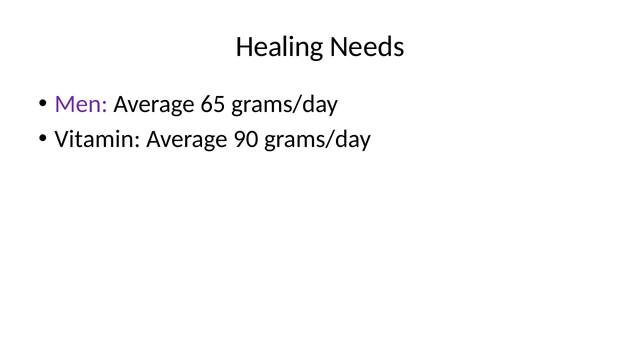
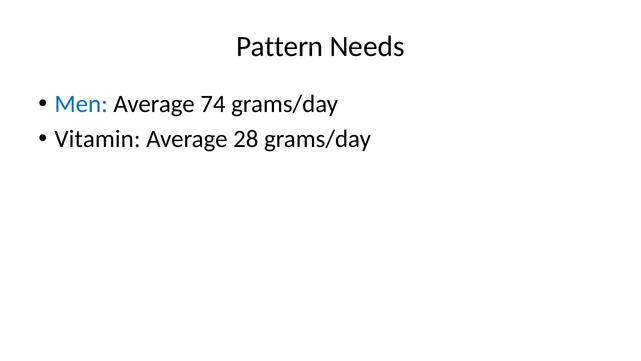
Healing: Healing -> Pattern
Men colour: purple -> blue
65: 65 -> 74
90: 90 -> 28
